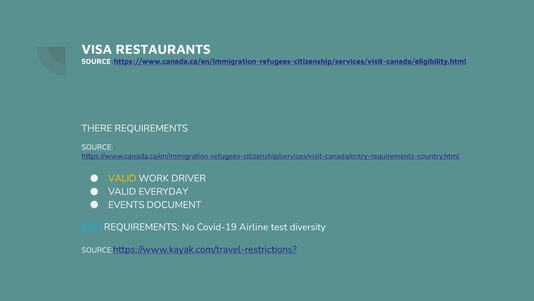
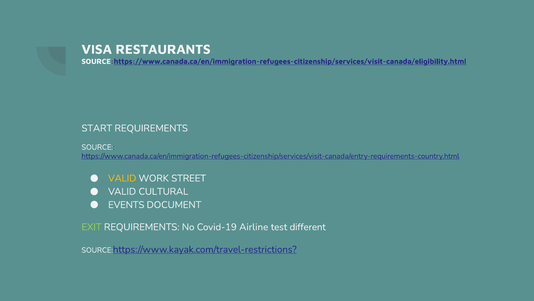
THERE: THERE -> START
DRIVER: DRIVER -> STREET
EVERYDAY: EVERYDAY -> CULTURAL
EXIT colour: light blue -> light green
diversity: diversity -> different
